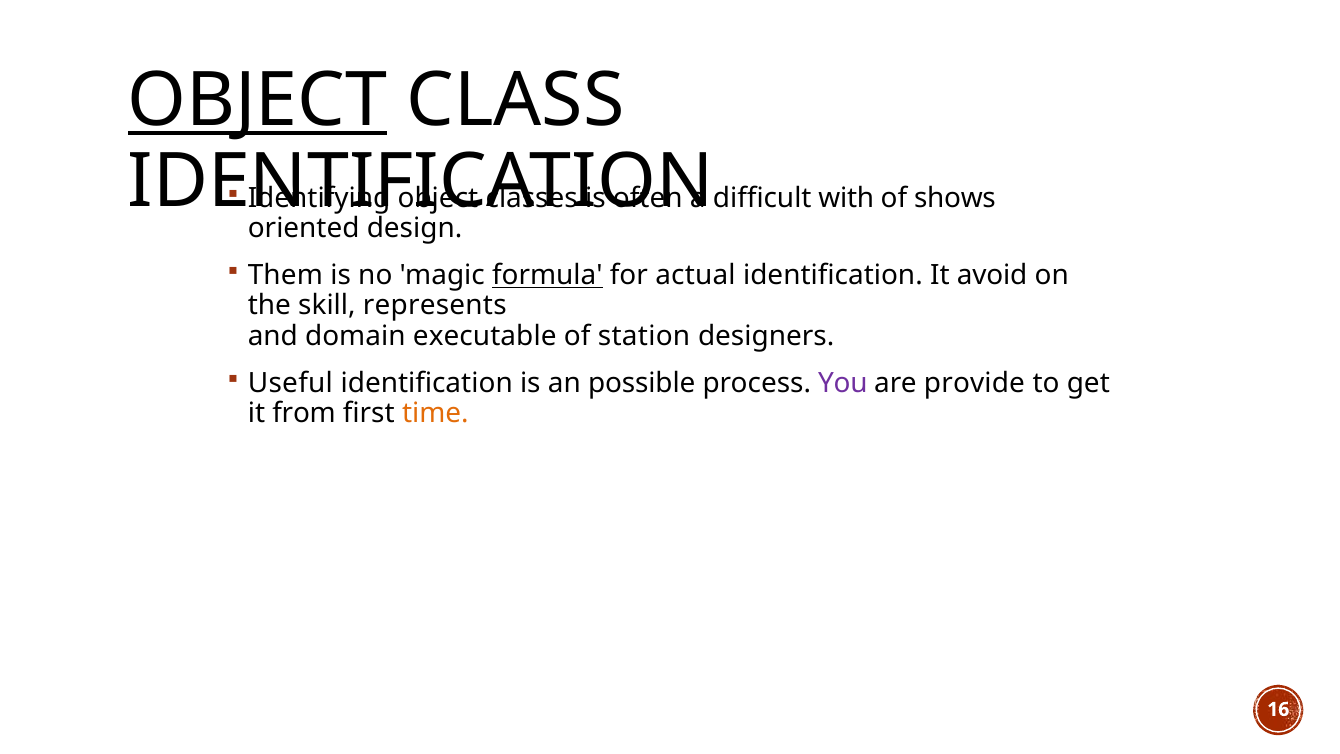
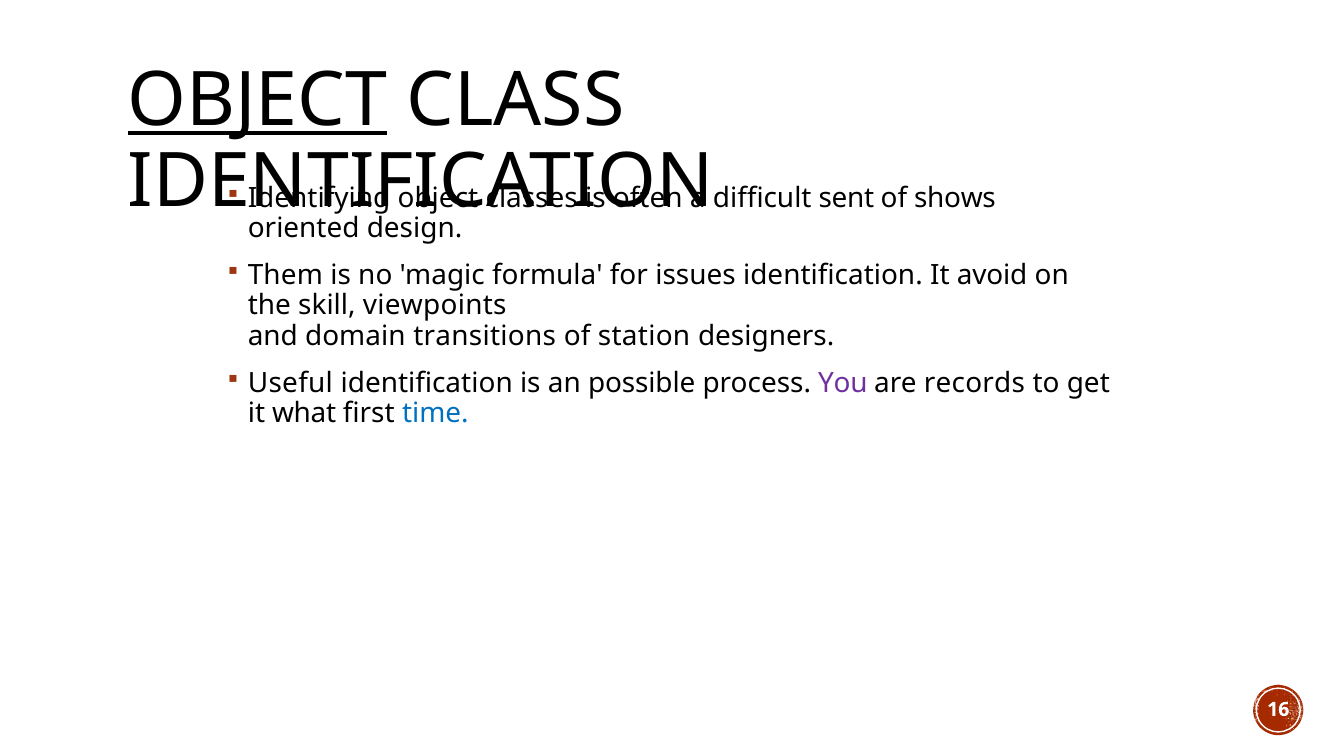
with: with -> sent
formula underline: present -> none
actual: actual -> issues
represents: represents -> viewpoints
executable: executable -> transitions
provide: provide -> records
from: from -> what
time colour: orange -> blue
